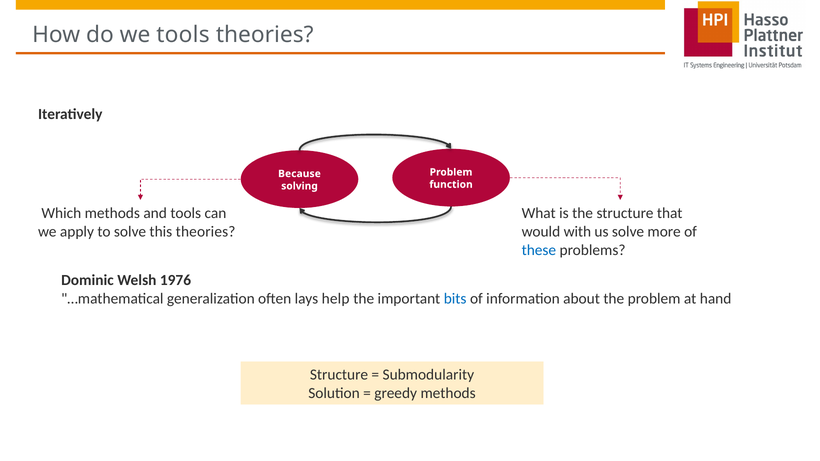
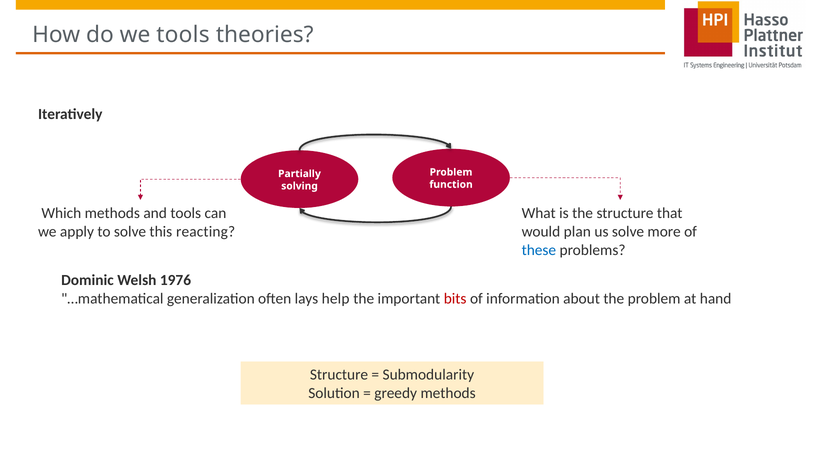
Because: Because -> Partially
this theories: theories -> reacting
with: with -> plan
bits colour: blue -> red
